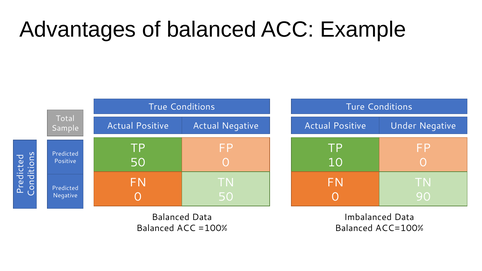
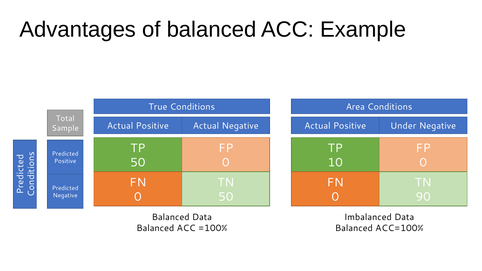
Ture: Ture -> Area
